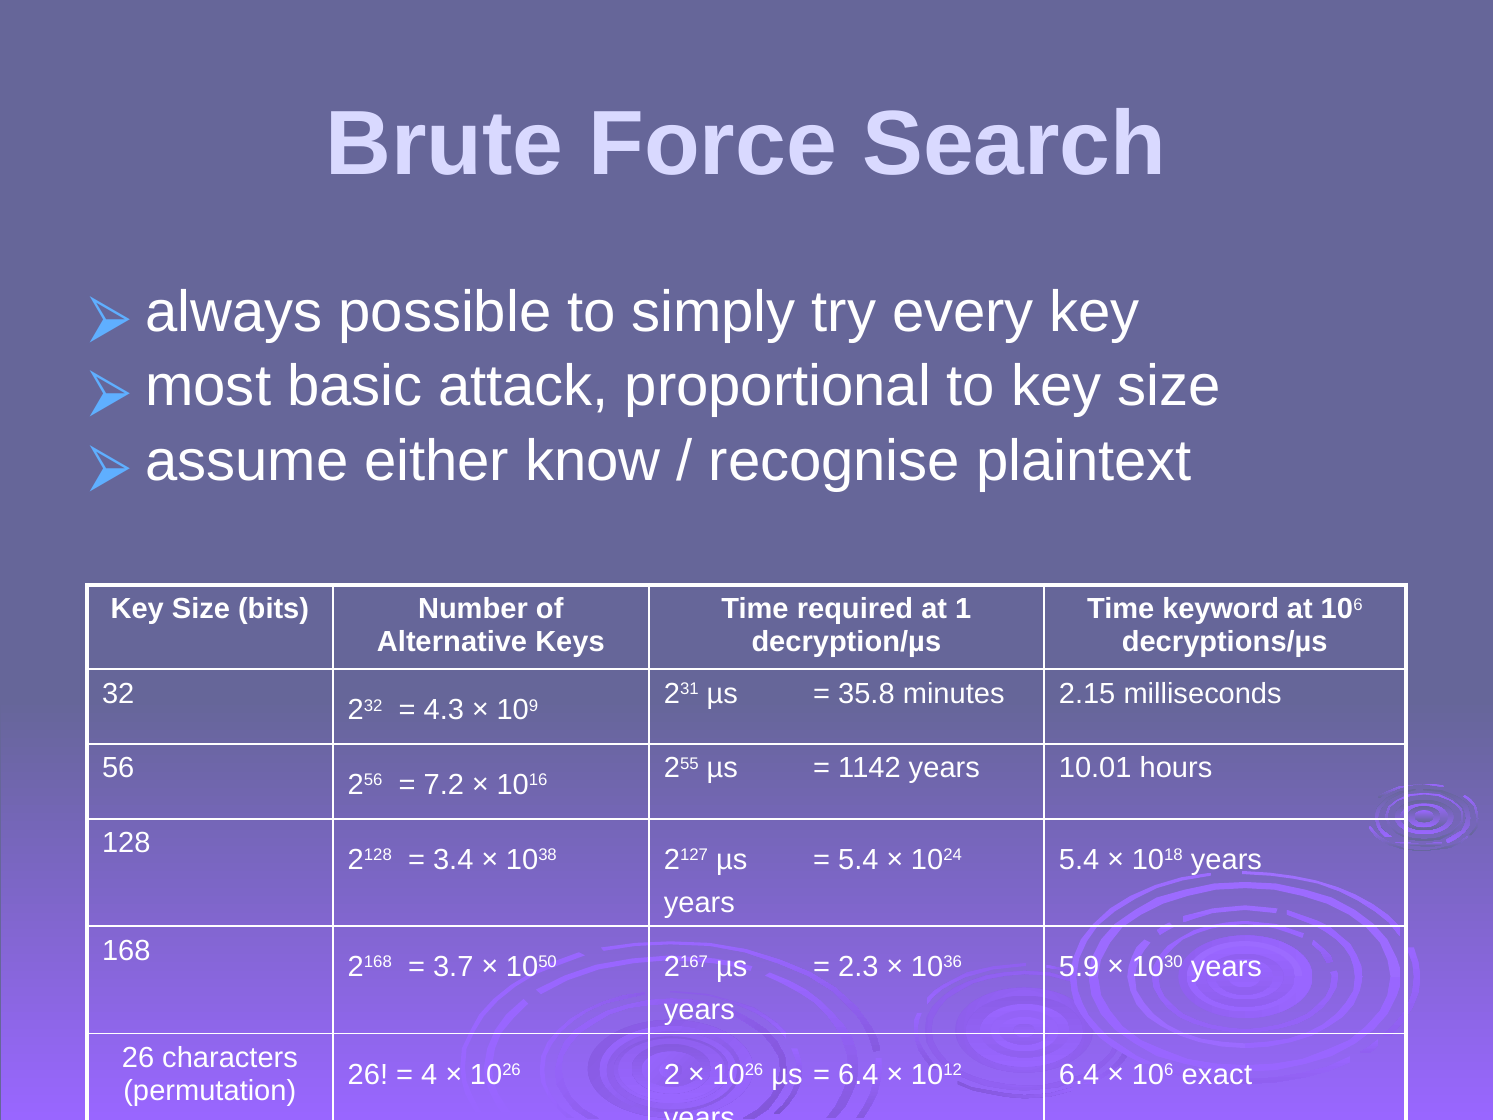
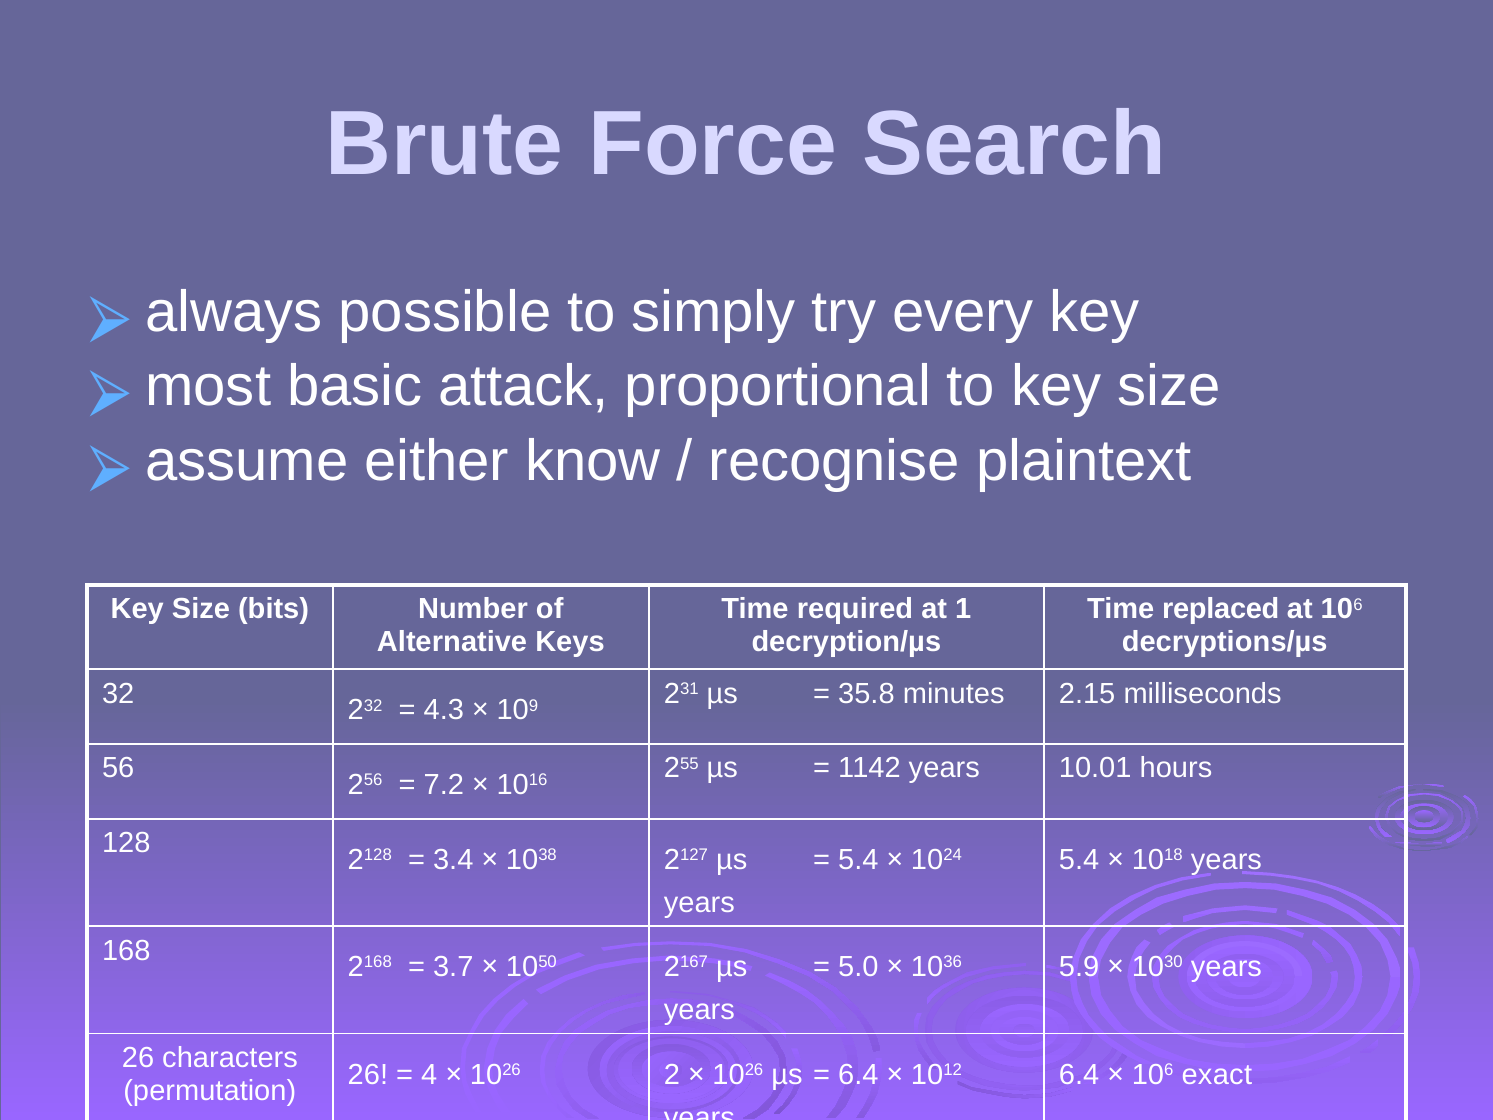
keyword: keyword -> replaced
2.3: 2.3 -> 5.0
